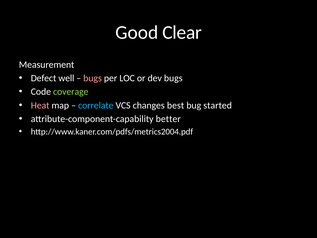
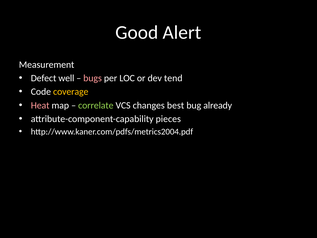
Clear: Clear -> Alert
dev bugs: bugs -> tend
coverage colour: light green -> yellow
correlate colour: light blue -> light green
started: started -> already
better: better -> pieces
